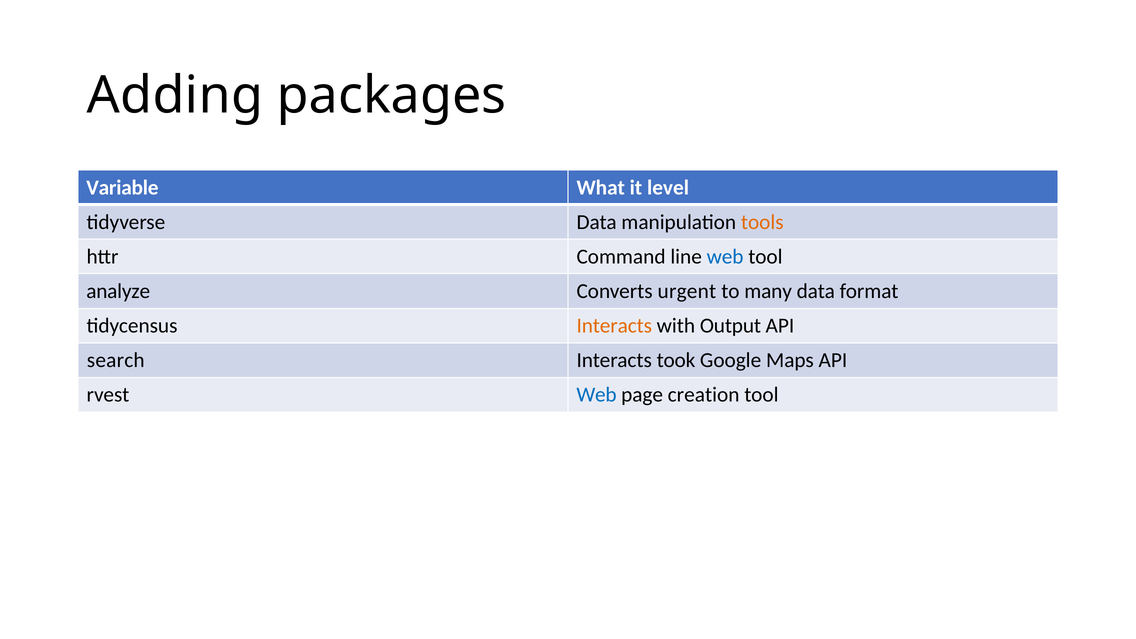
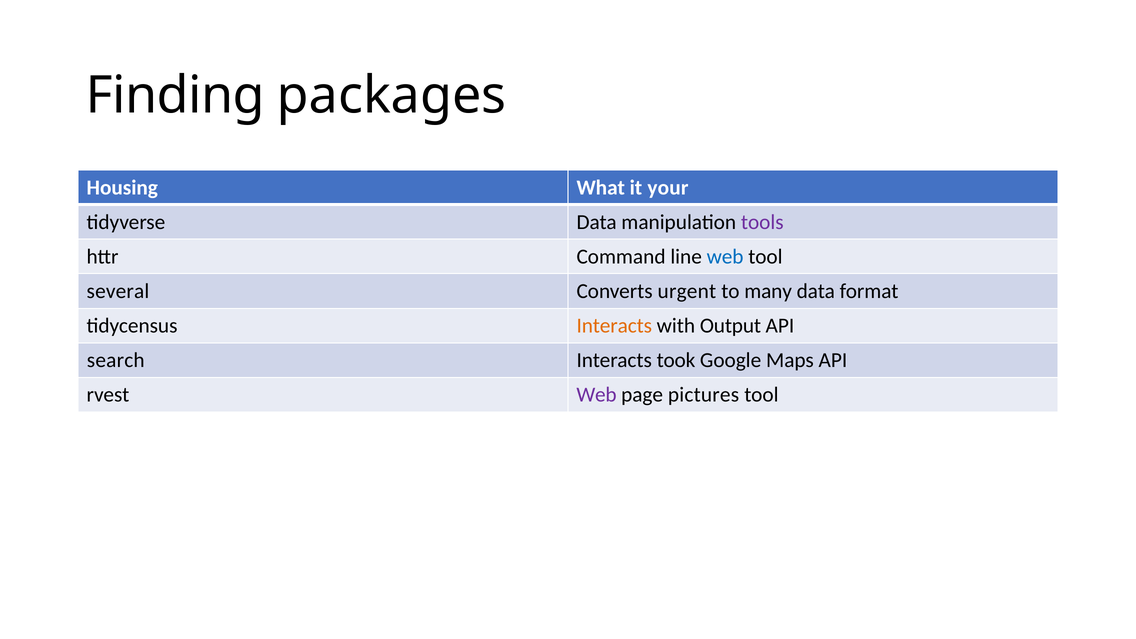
Adding: Adding -> Finding
Variable: Variable -> Housing
level: level -> your
tools colour: orange -> purple
analyze: analyze -> several
Web at (597, 395) colour: blue -> purple
creation: creation -> pictures
